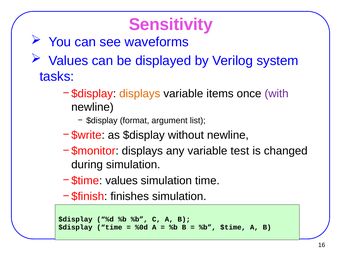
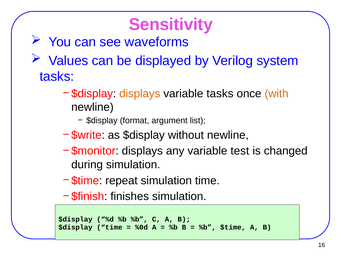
variable items: items -> tasks
with colour: purple -> orange
values at (122, 180): values -> repeat
